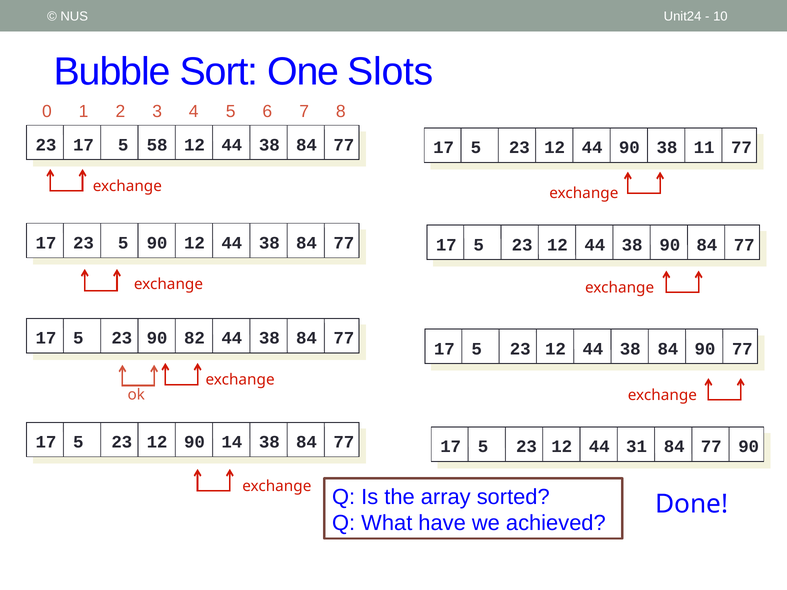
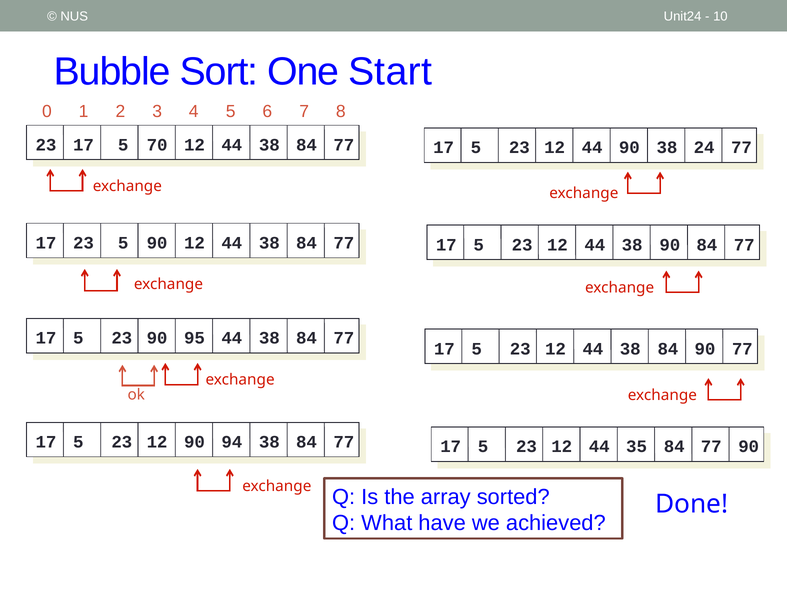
Slots: Slots -> Start
58: 58 -> 70
11: 11 -> 24
82: 82 -> 95
14: 14 -> 94
31: 31 -> 35
